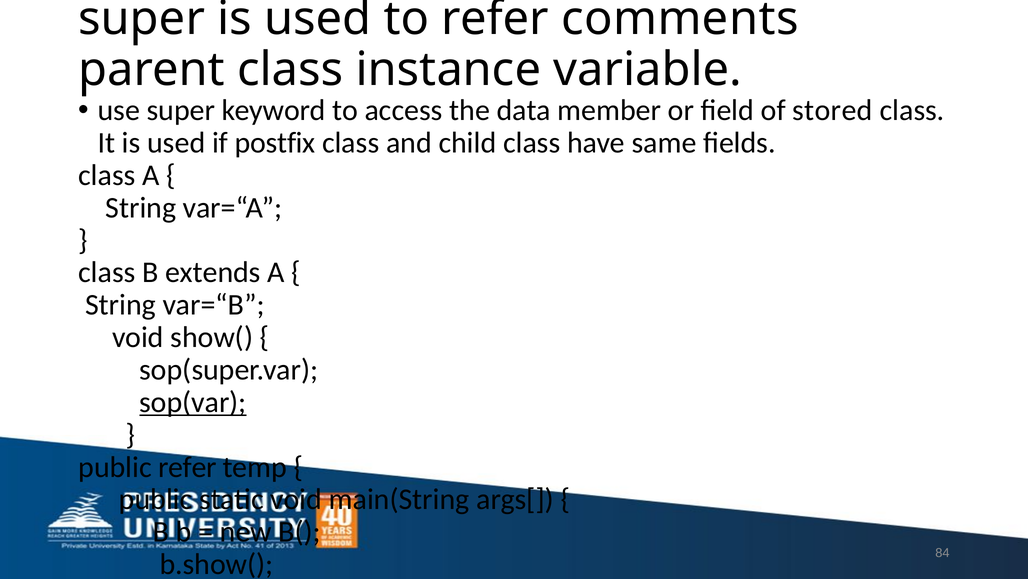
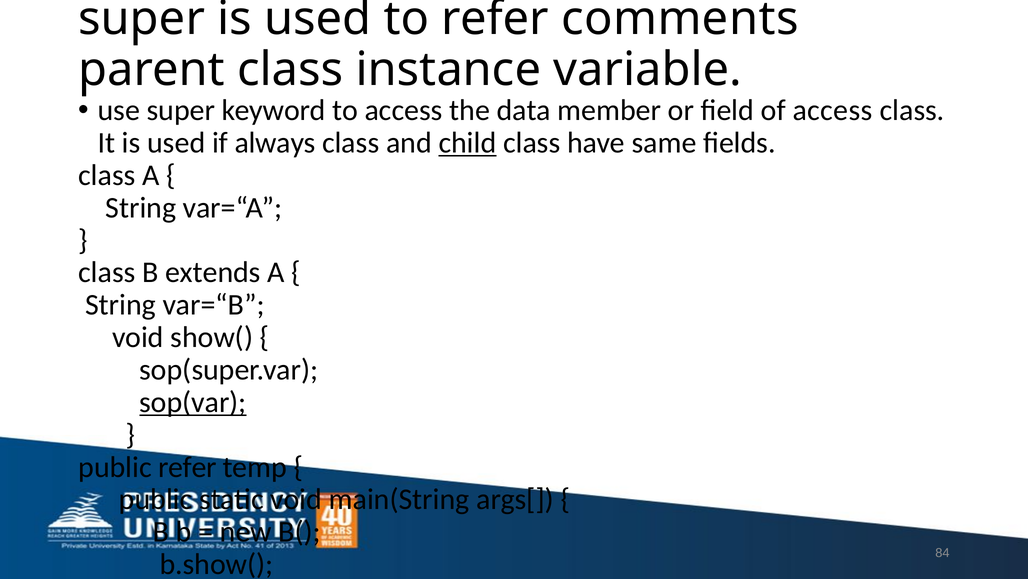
of stored: stored -> access
postfix: postfix -> always
child underline: none -> present
